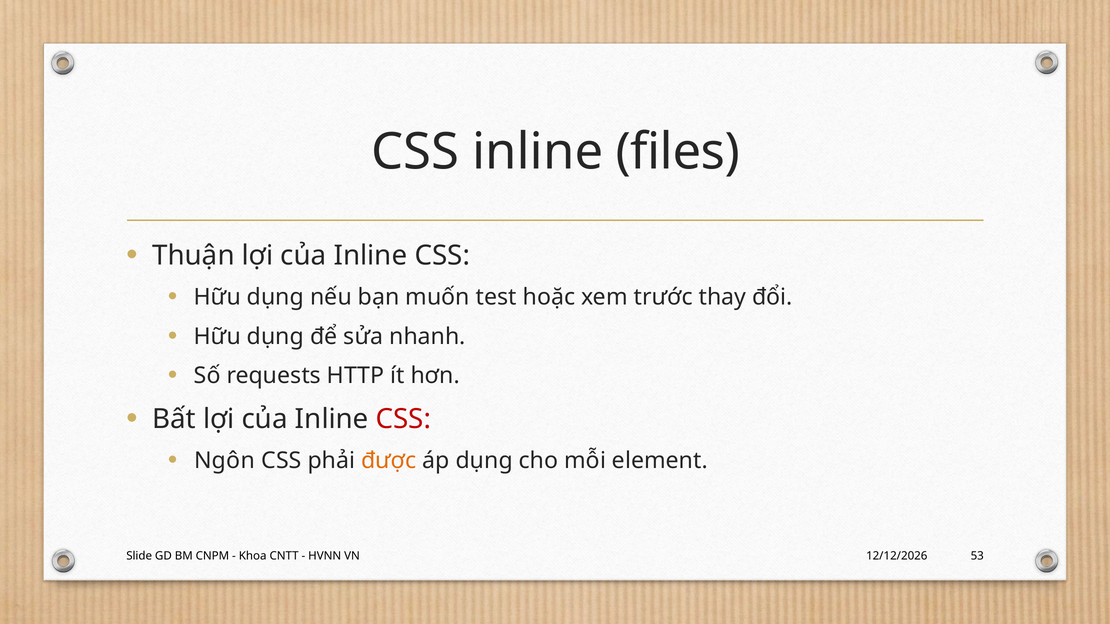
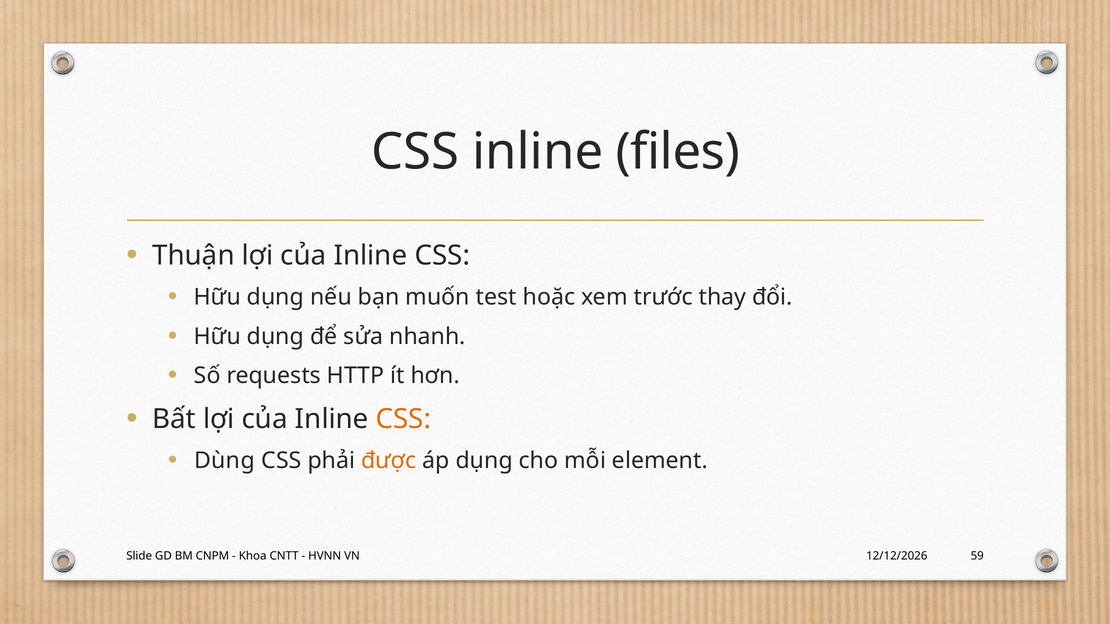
CSS at (403, 419) colour: red -> orange
Ngôn: Ngôn -> Dùng
53: 53 -> 59
